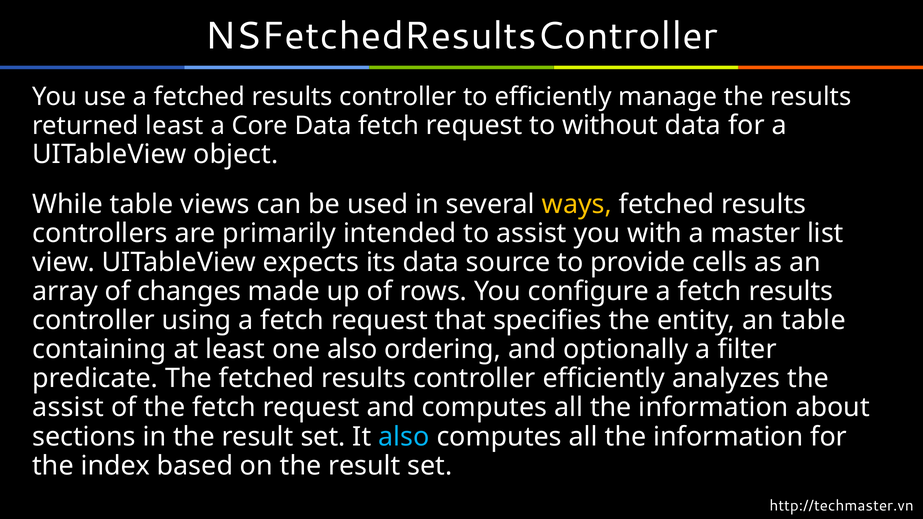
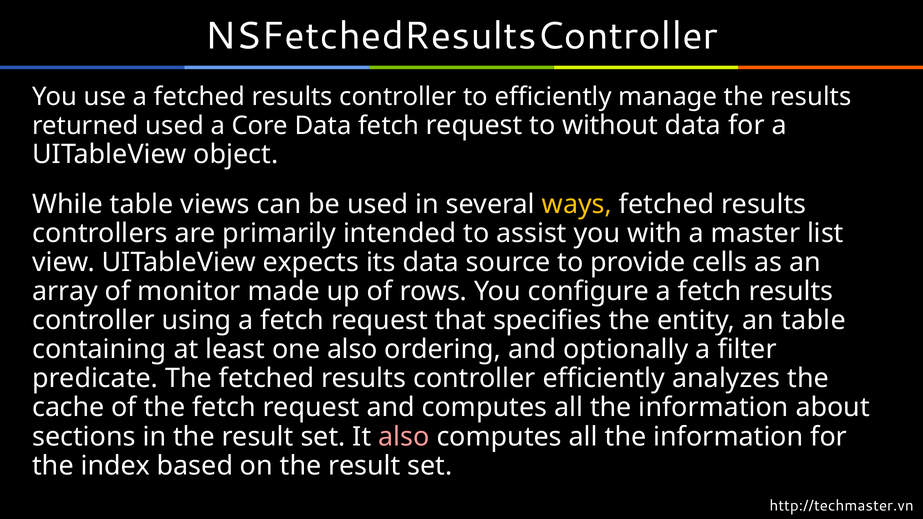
returned least: least -> used
changes: changes -> monitor
assist at (68, 408): assist -> cache
also at (404, 437) colour: light blue -> pink
